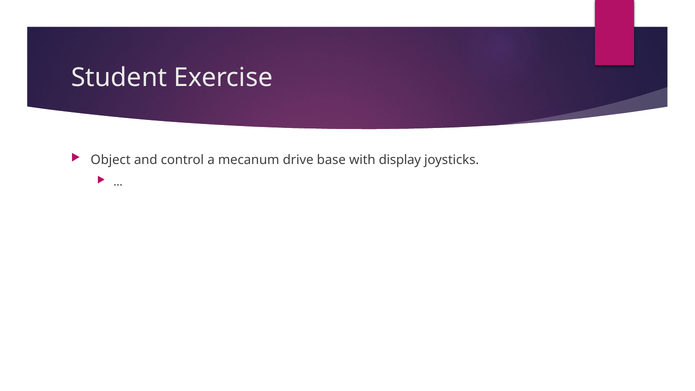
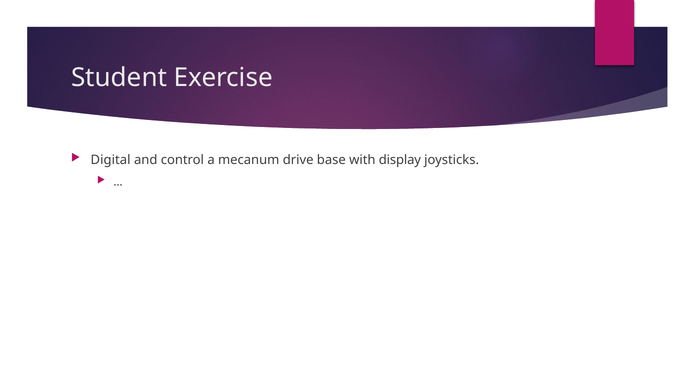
Object: Object -> Digital
